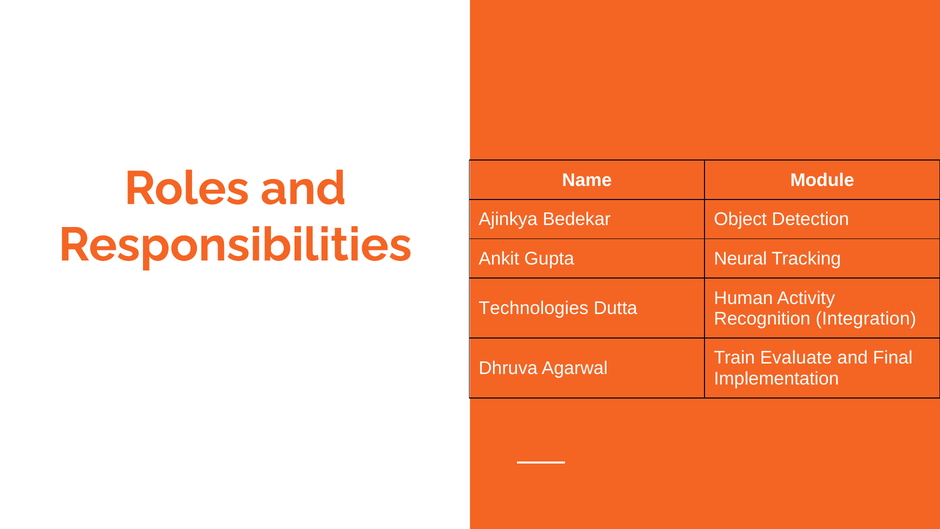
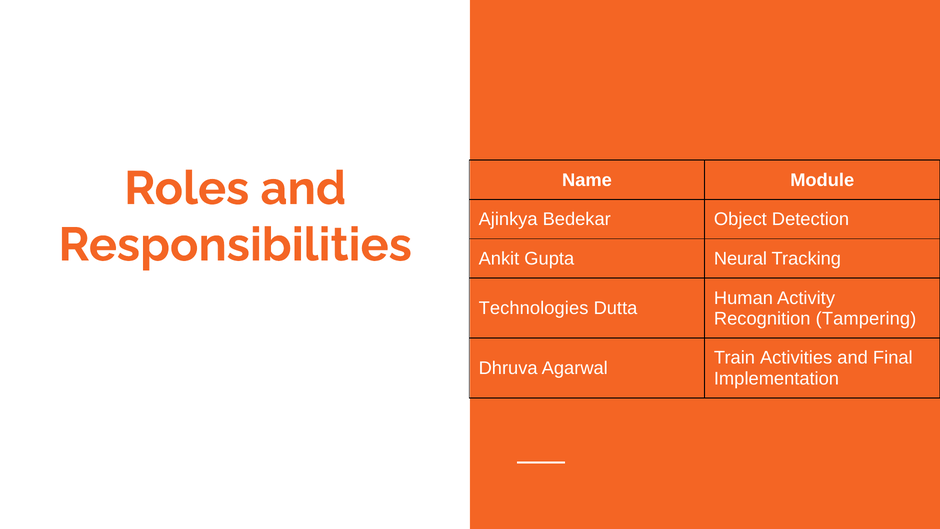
Integration: Integration -> Tampering
Evaluate: Evaluate -> Activities
